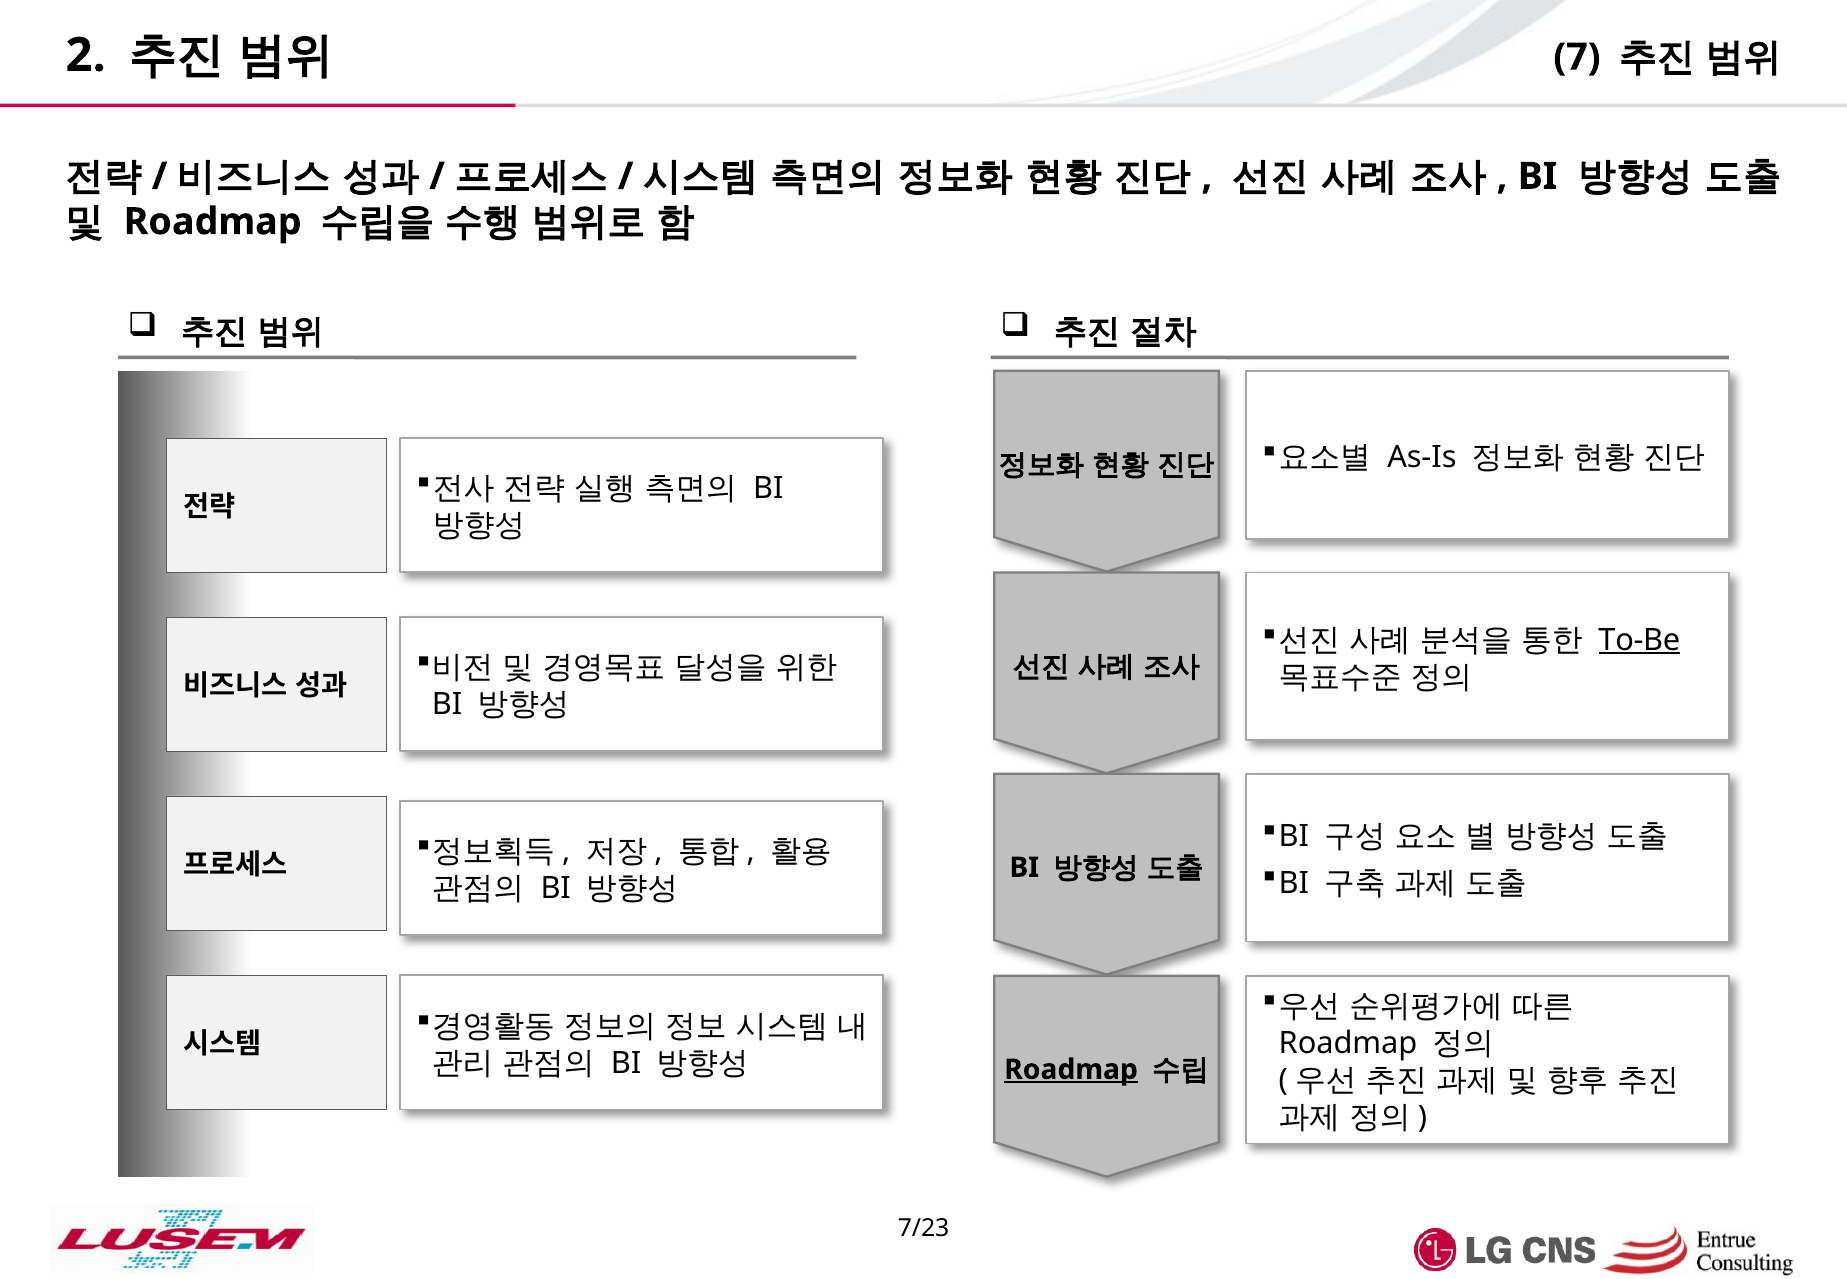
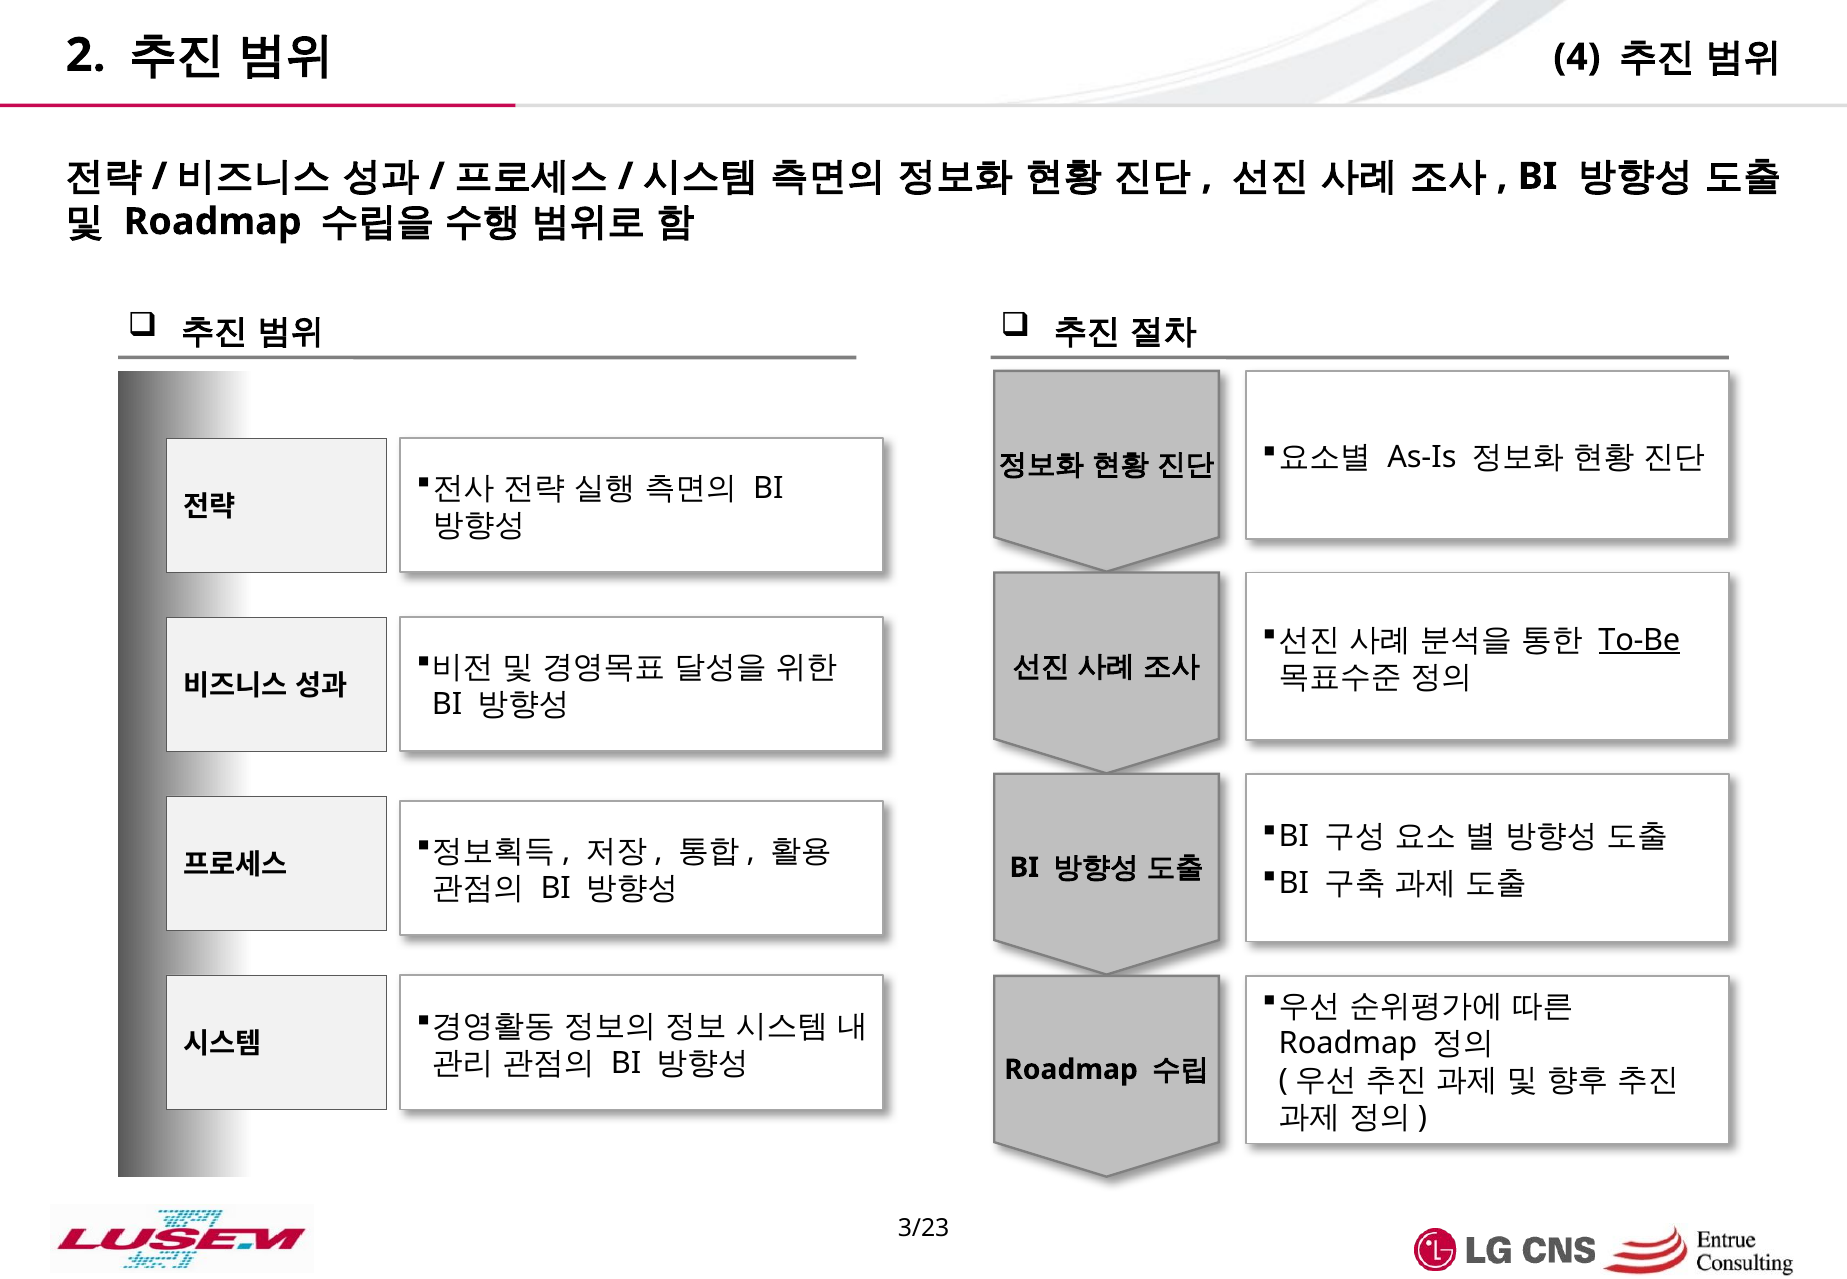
7: 7 -> 4
Roadmap at (1071, 1069) underline: present -> none
7/23: 7/23 -> 3/23
